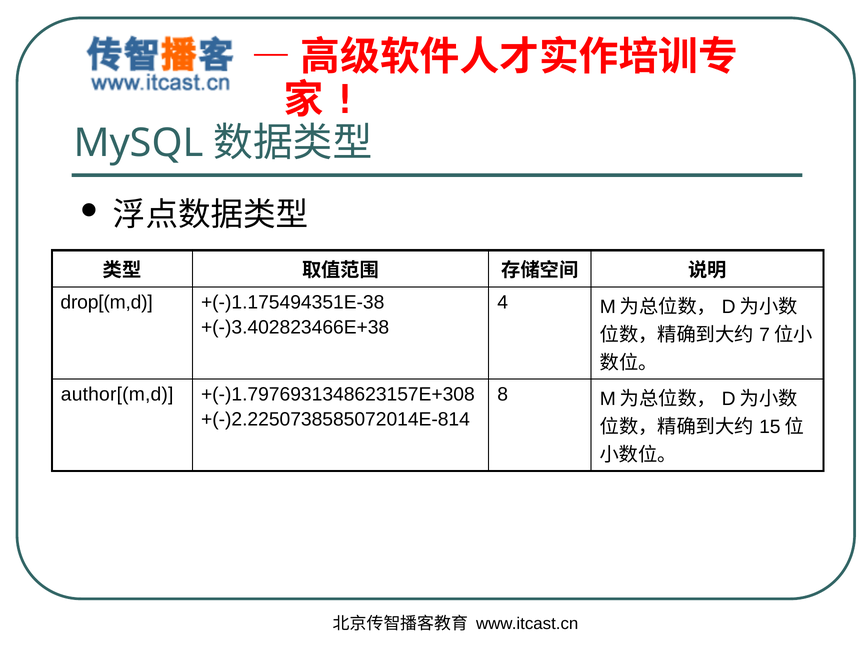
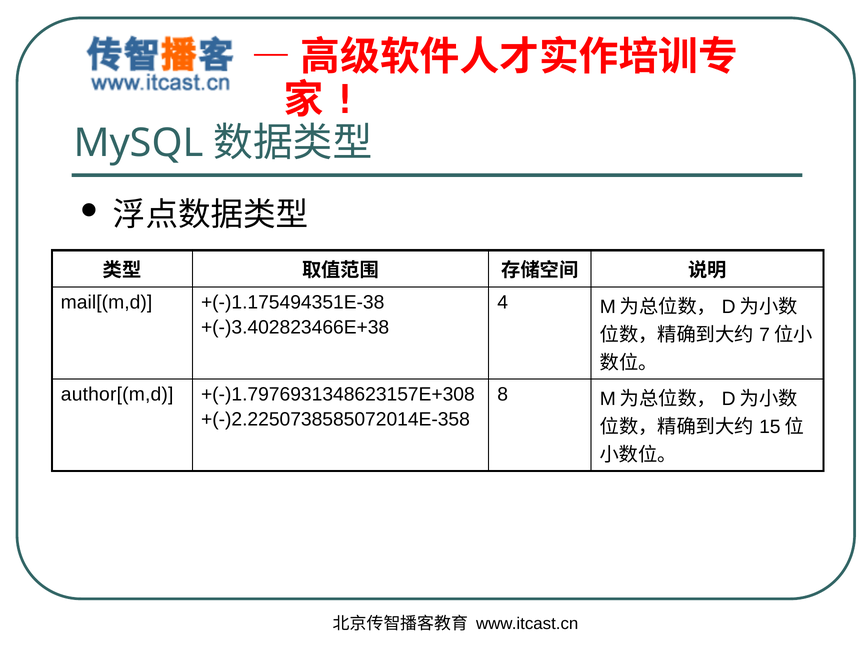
drop[(m,d: drop[(m,d -> mail[(m,d
+(-)2.2250738585072014E-814: +(-)2.2250738585072014E-814 -> +(-)2.2250738585072014E-358
